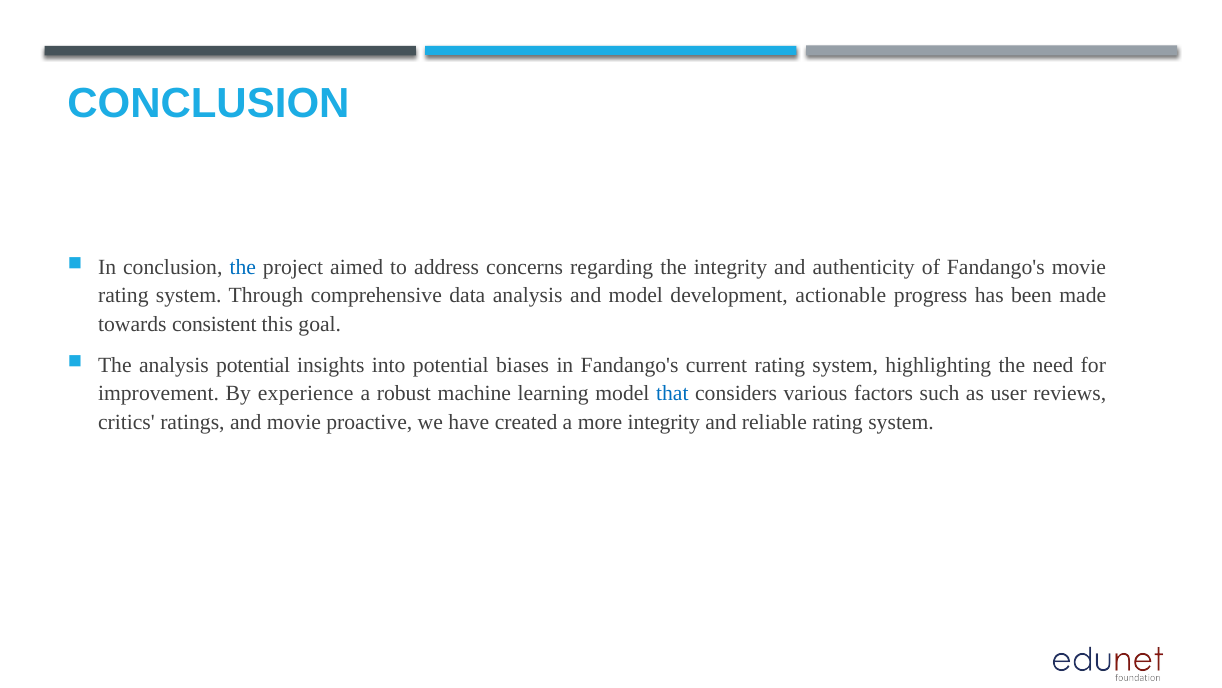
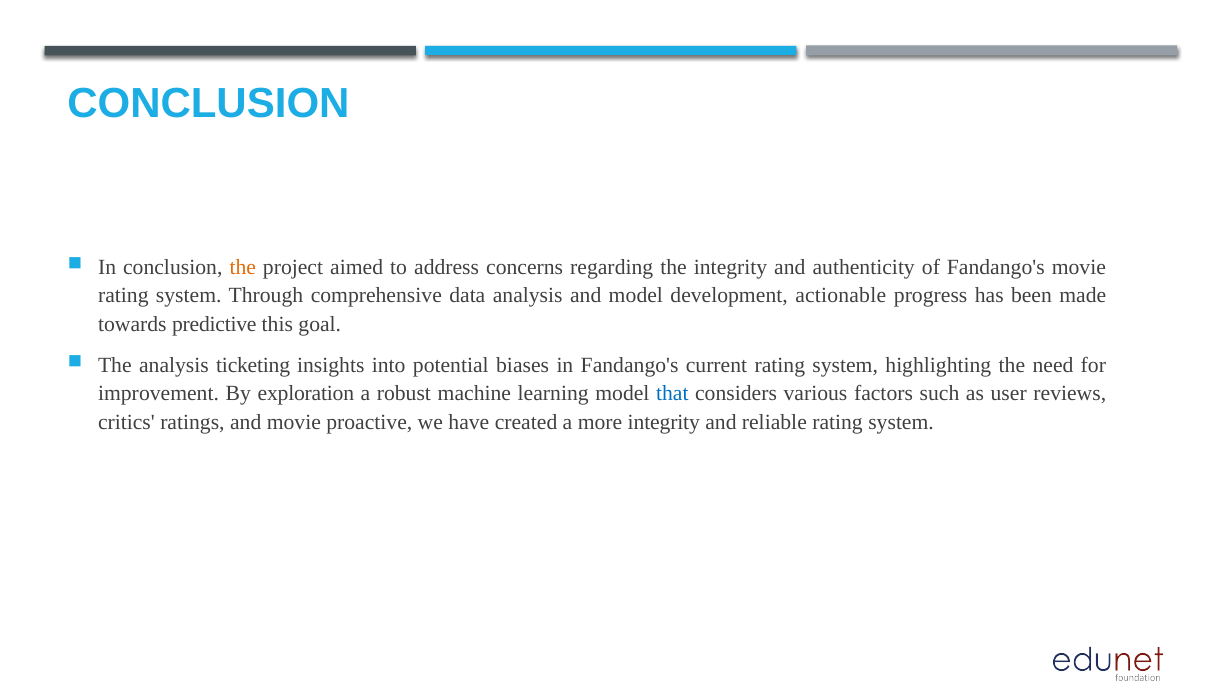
the at (243, 267) colour: blue -> orange
consistent: consistent -> predictive
analysis potential: potential -> ticketing
experience: experience -> exploration
